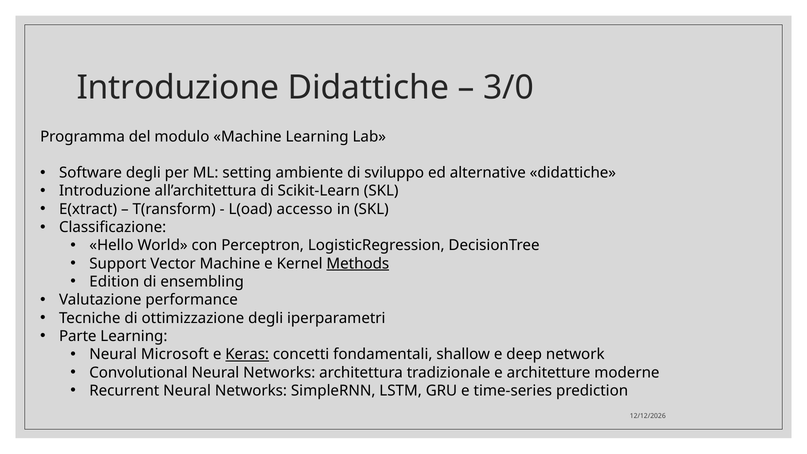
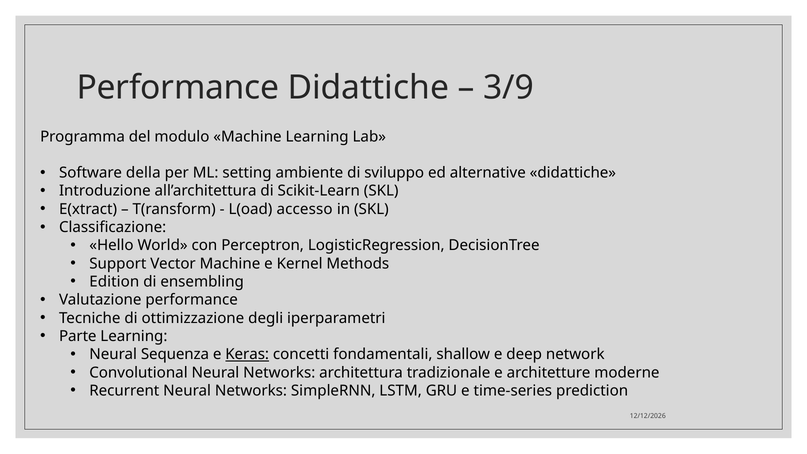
Introduzione at (178, 88): Introduzione -> Performance
3/0: 3/0 -> 3/9
Software degli: degli -> della
Methods underline: present -> none
Microsoft: Microsoft -> Sequenza
